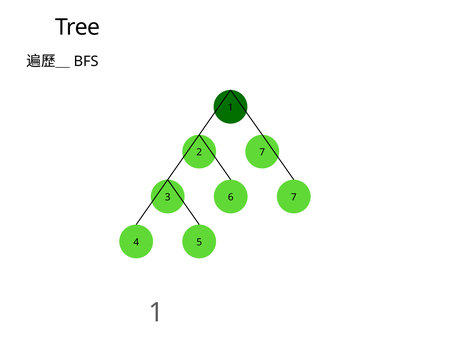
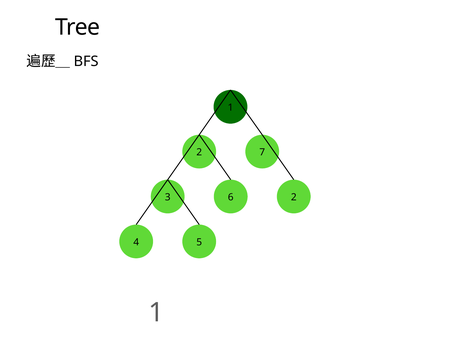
3 7: 7 -> 2
